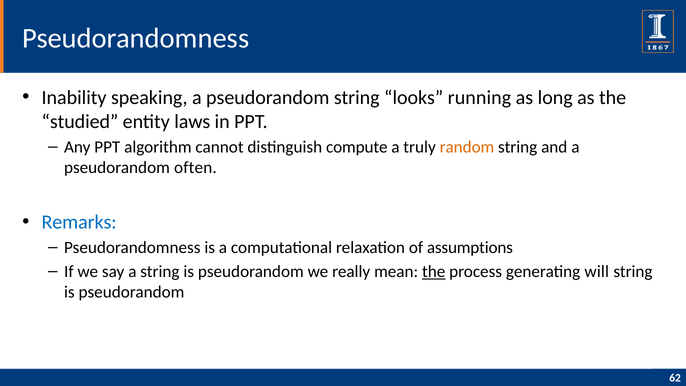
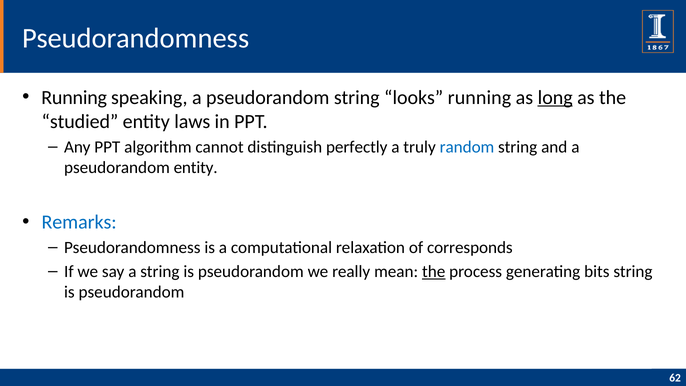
Inability at (74, 97): Inability -> Running
long underline: none -> present
compute: compute -> perfectly
random colour: orange -> blue
pseudorandom often: often -> entity
assumptions: assumptions -> corresponds
will: will -> bits
